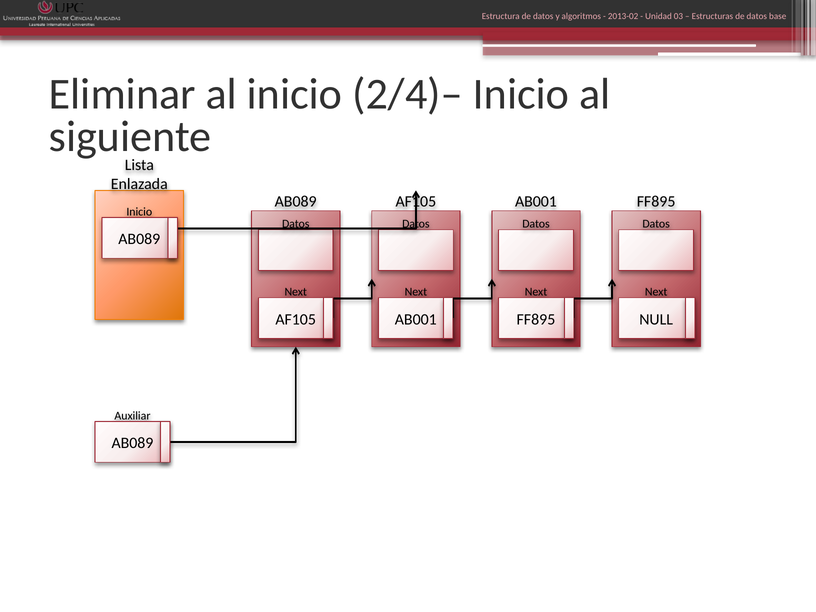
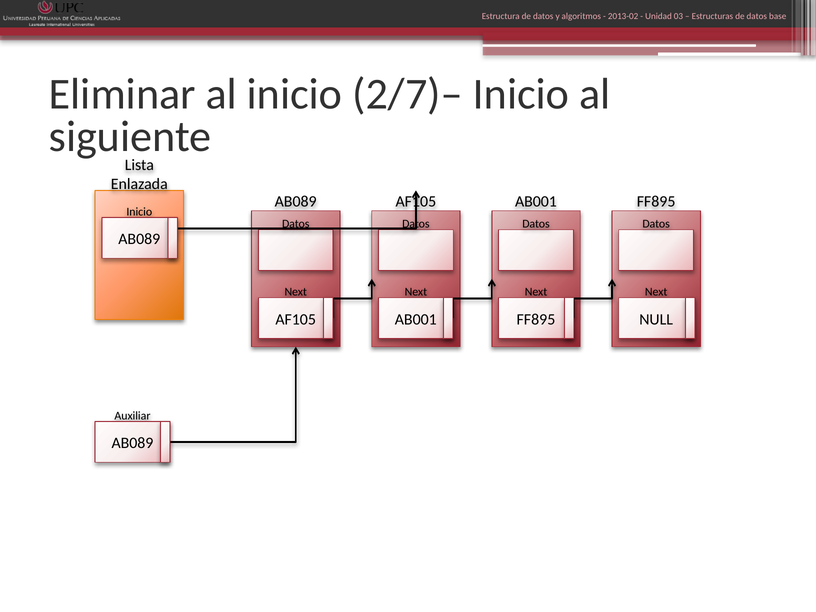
2/4)–: 2/4)– -> 2/7)–
